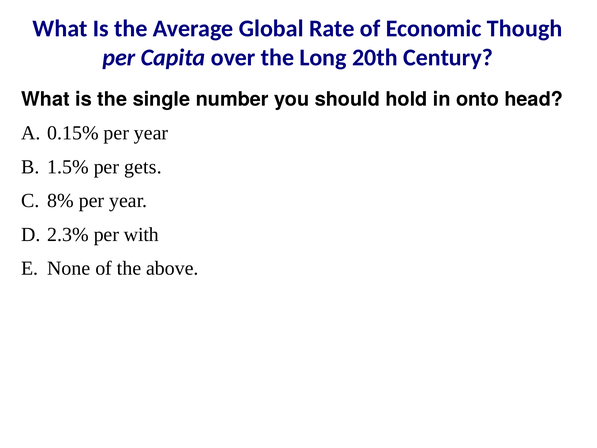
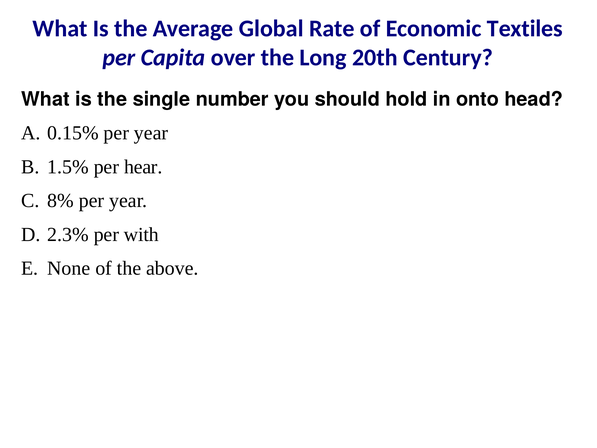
Though: Though -> Textiles
gets: gets -> hear
